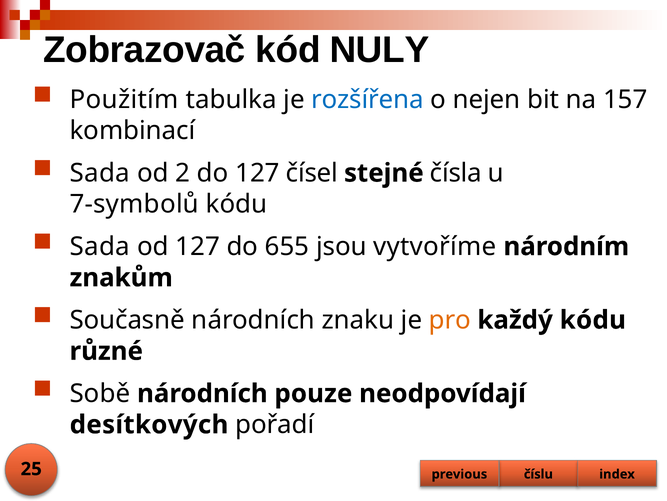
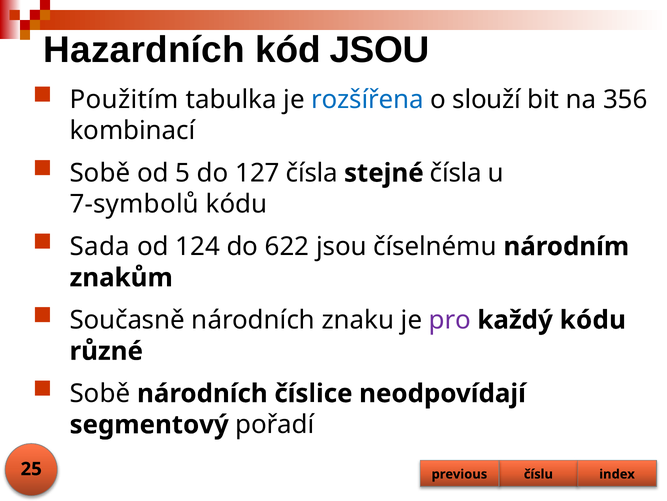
Zobrazovač: Zobrazovač -> Hazardních
kód NULY: NULY -> JSOU
nejen: nejen -> slouží
157: 157 -> 356
Sada at (100, 173): Sada -> Sobě
2: 2 -> 5
127 čísel: čísel -> čísla
od 127: 127 -> 124
655: 655 -> 622
vytvoříme: vytvoříme -> číselnému
pro colour: orange -> purple
pouze: pouze -> číslice
desítkových: desítkových -> segmentový
